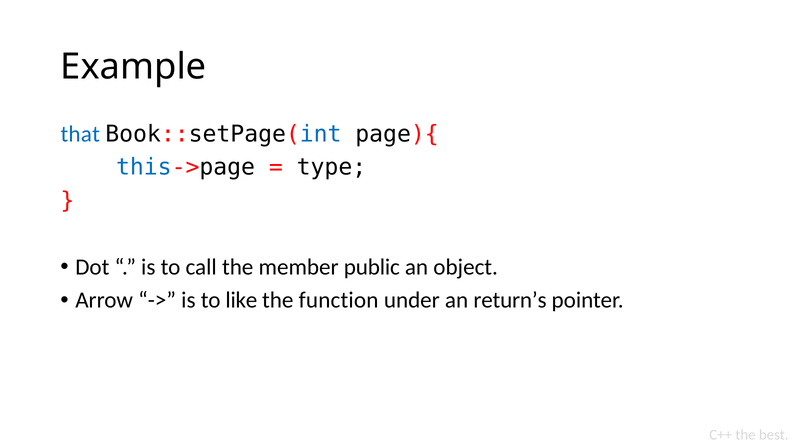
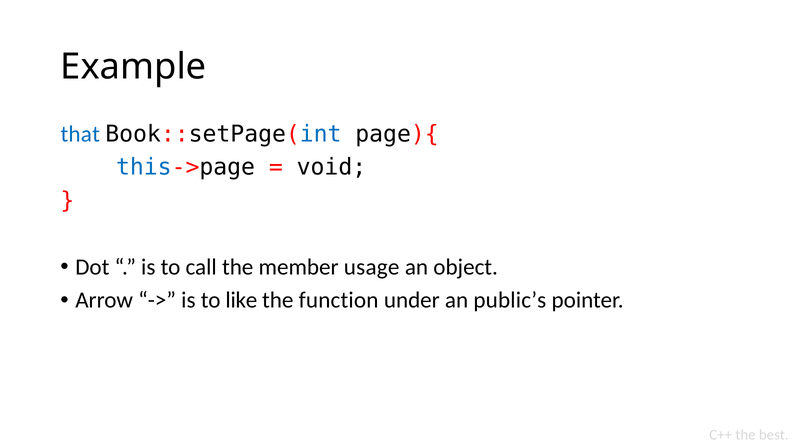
type: type -> void
public: public -> usage
return’s: return’s -> public’s
